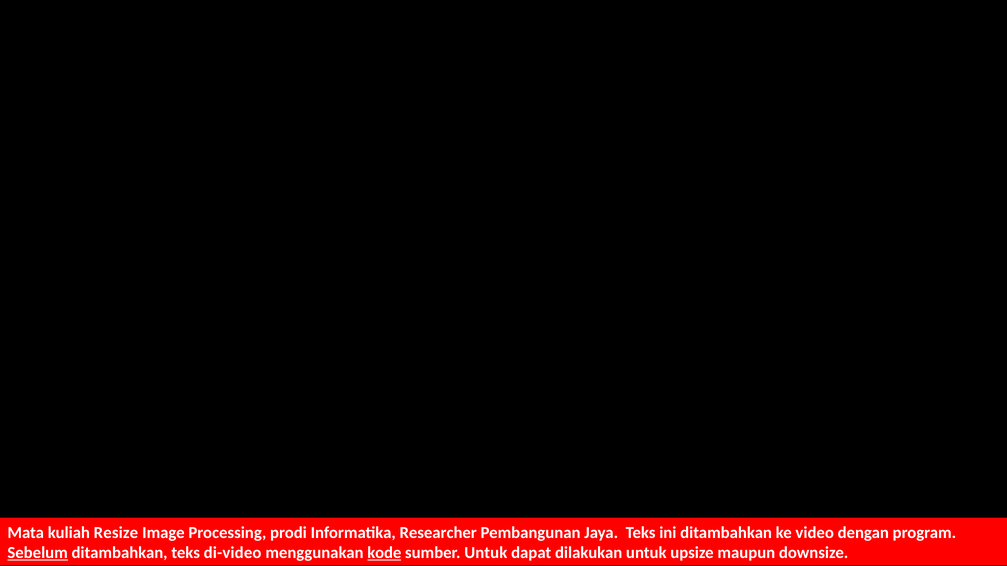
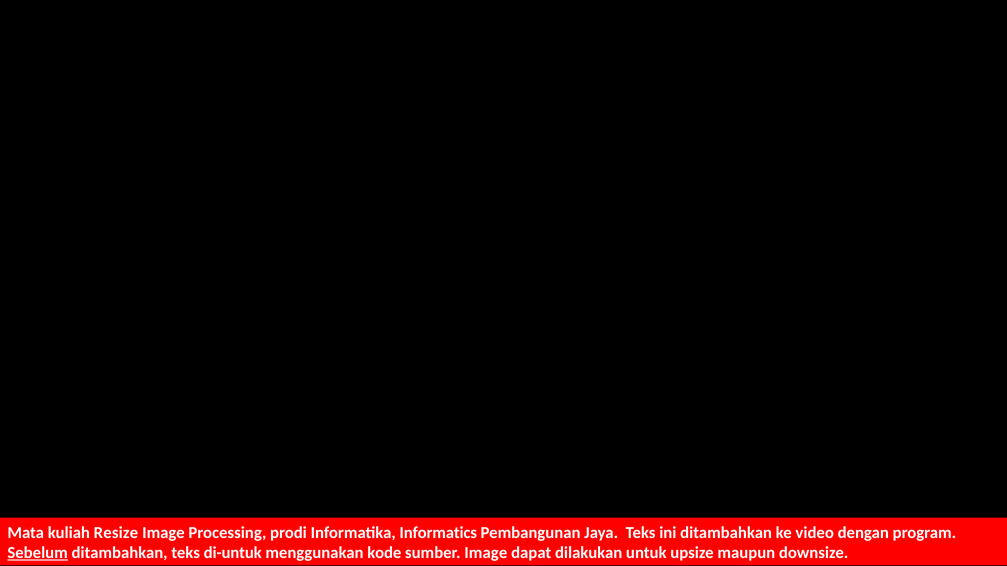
Researcher: Researcher -> Informatics
di-video: di-video -> di-untuk
kode underline: present -> none
sumber Untuk: Untuk -> Image
